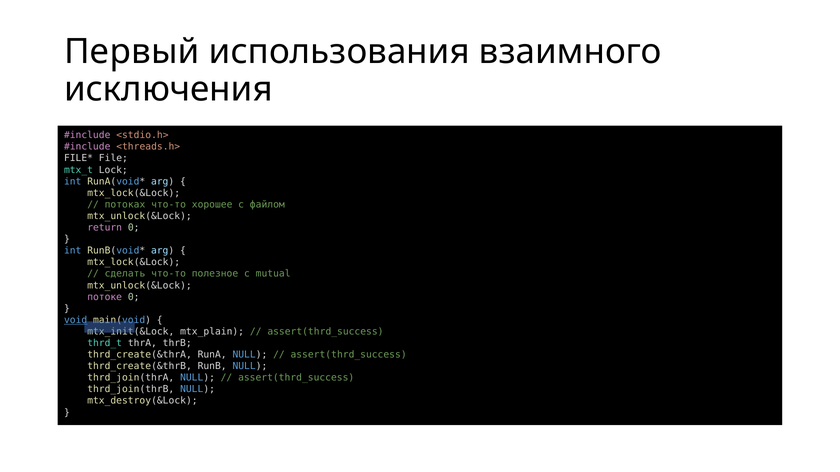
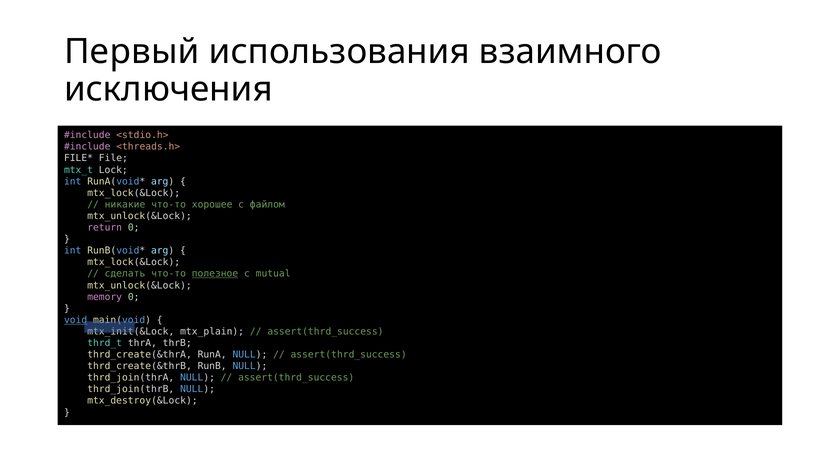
потоках: потоках -> никакие
полезное underline: none -> present
потоке: потоке -> memory
